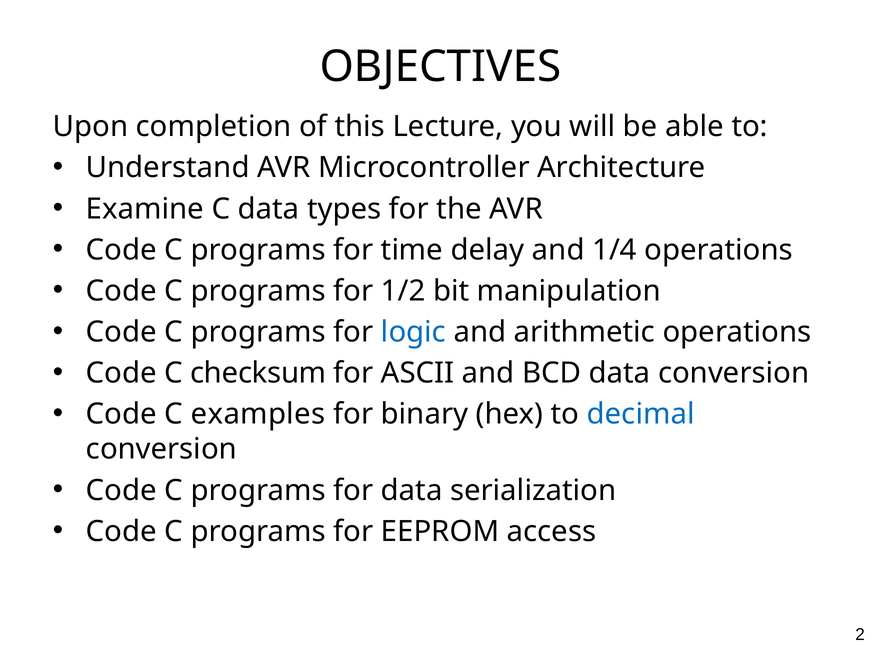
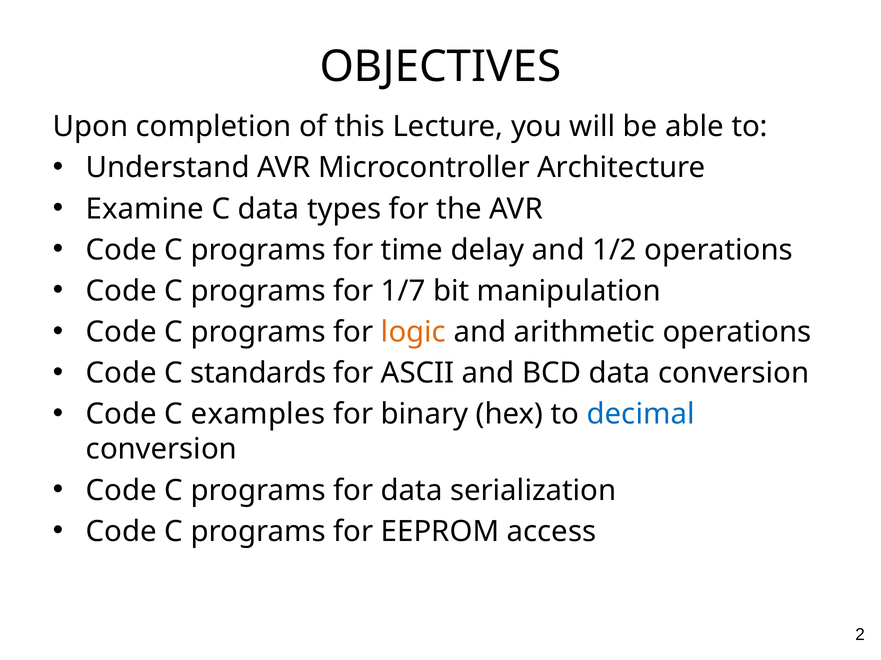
1/4: 1/4 -> 1/2
1/2: 1/2 -> 1/7
logic colour: blue -> orange
checksum: checksum -> standards
